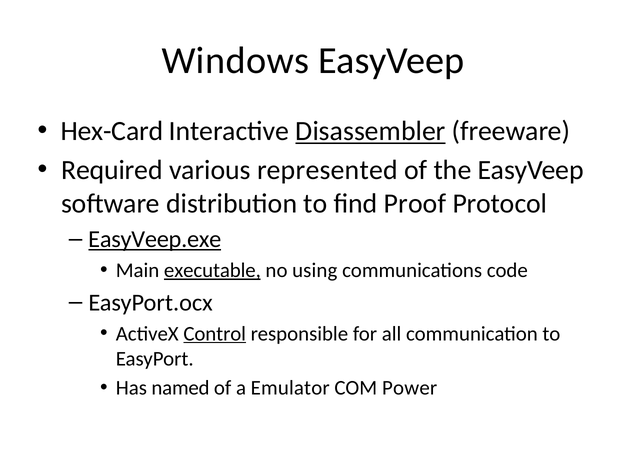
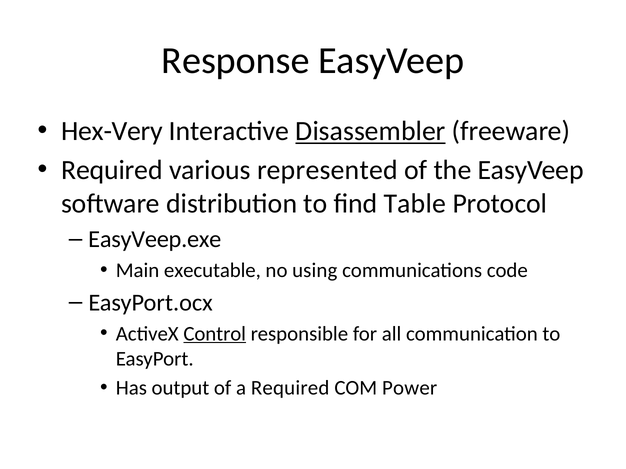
Windows: Windows -> Response
Hex-Card: Hex-Card -> Hex-Very
Proof: Proof -> Table
EasyVeep.exe underline: present -> none
executable underline: present -> none
named: named -> output
a Emulator: Emulator -> Required
